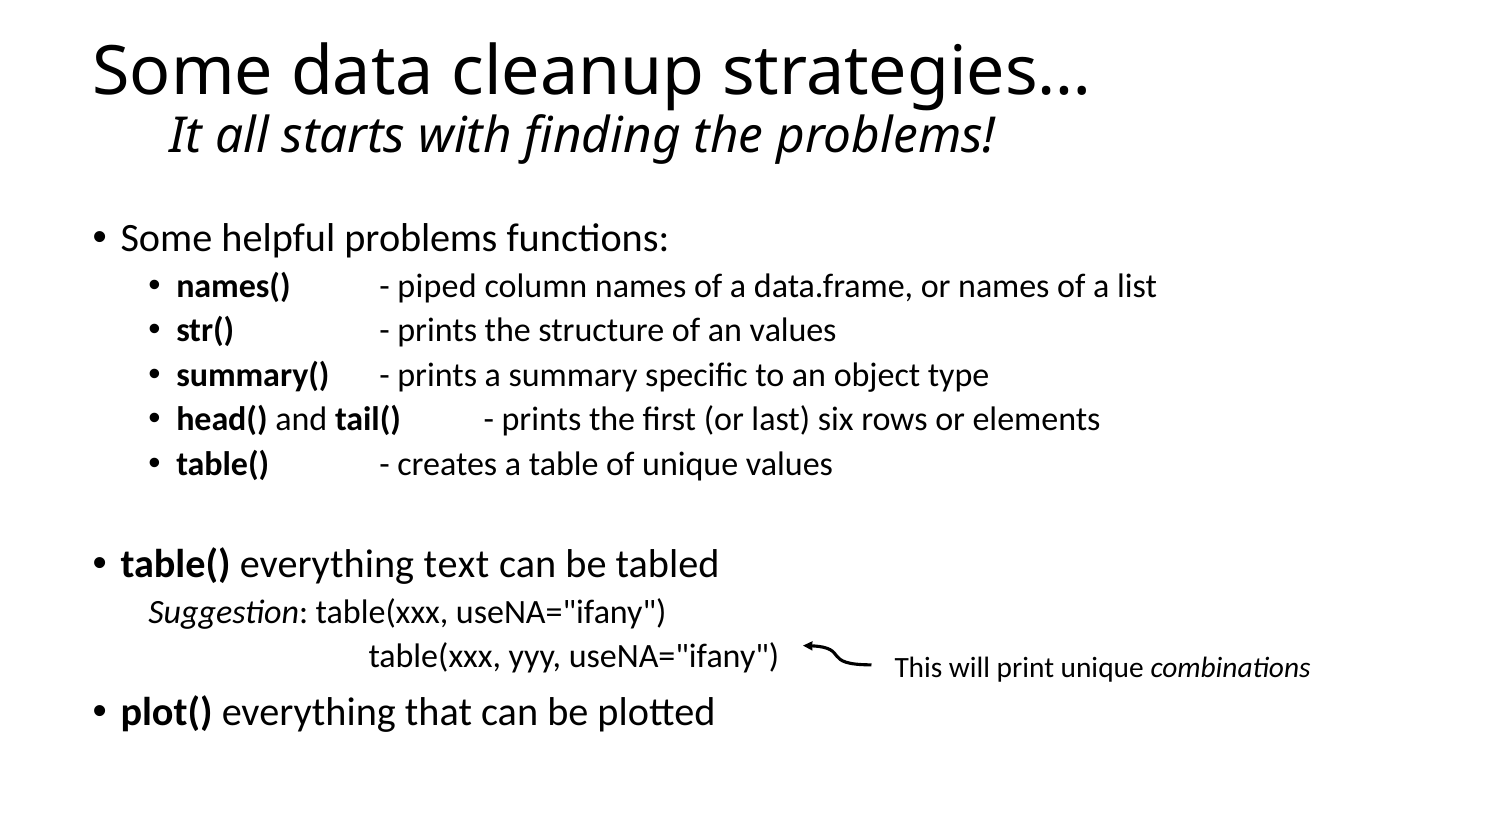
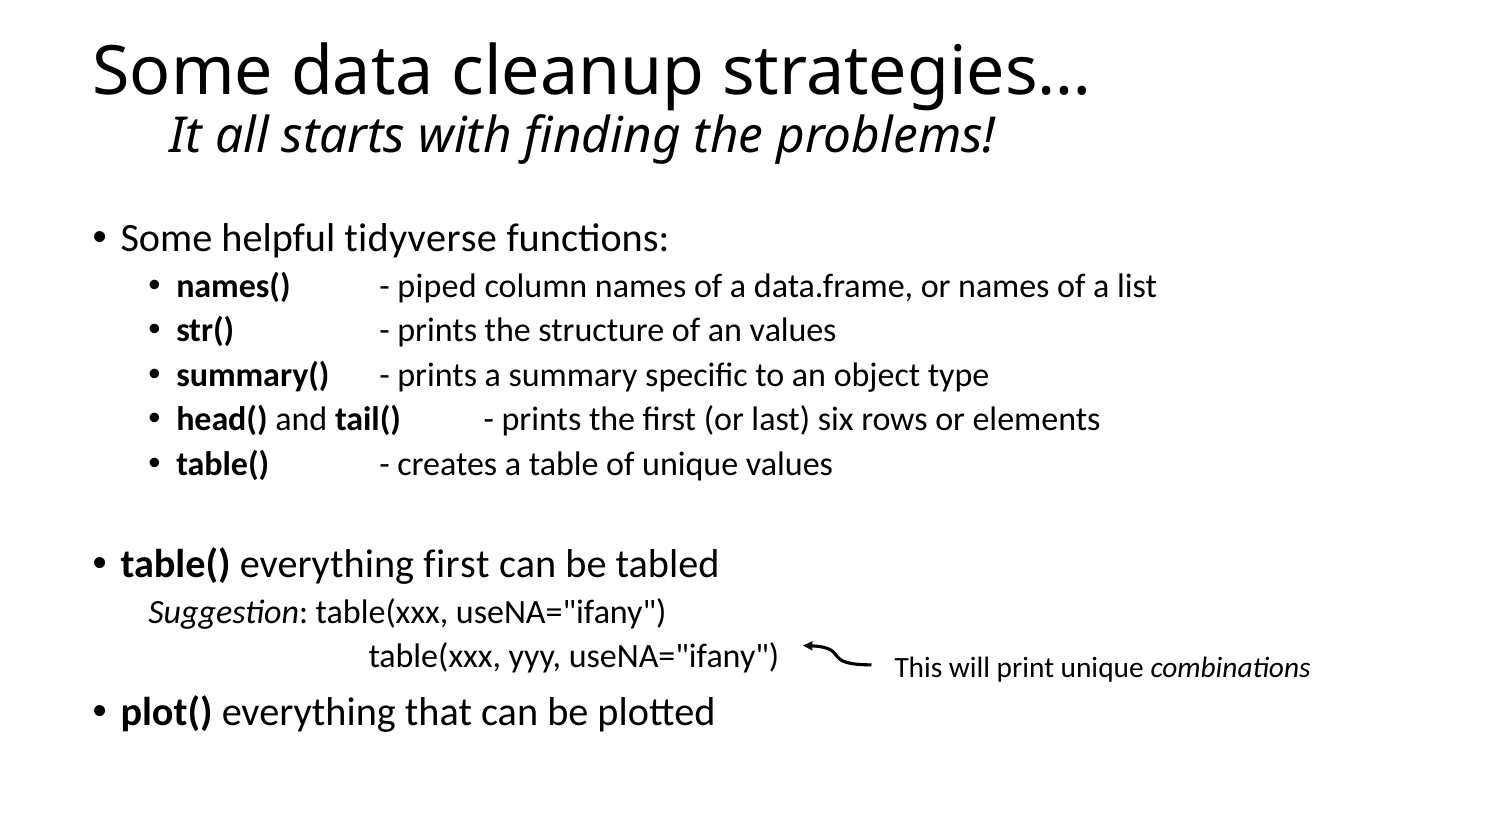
helpful problems: problems -> tidyverse
everything text: text -> first
